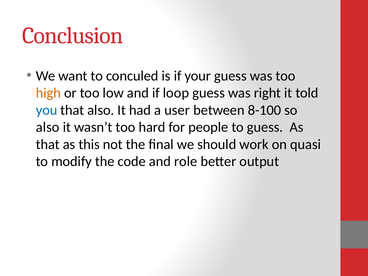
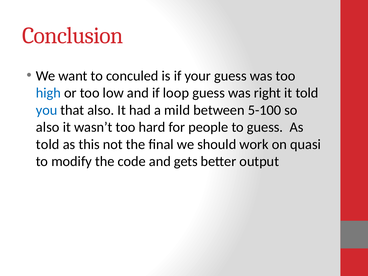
high colour: orange -> blue
user: user -> mild
8-100: 8-100 -> 5-100
that at (48, 144): that -> told
role: role -> gets
